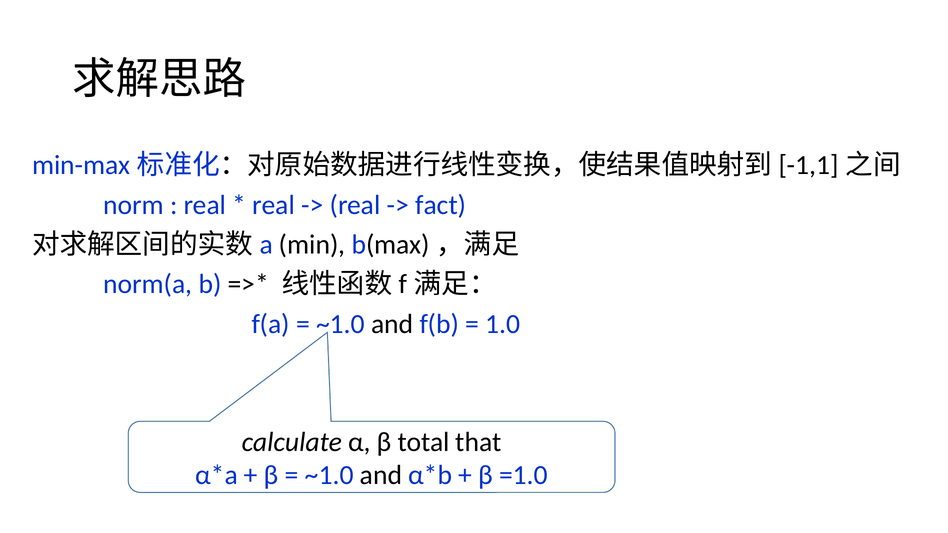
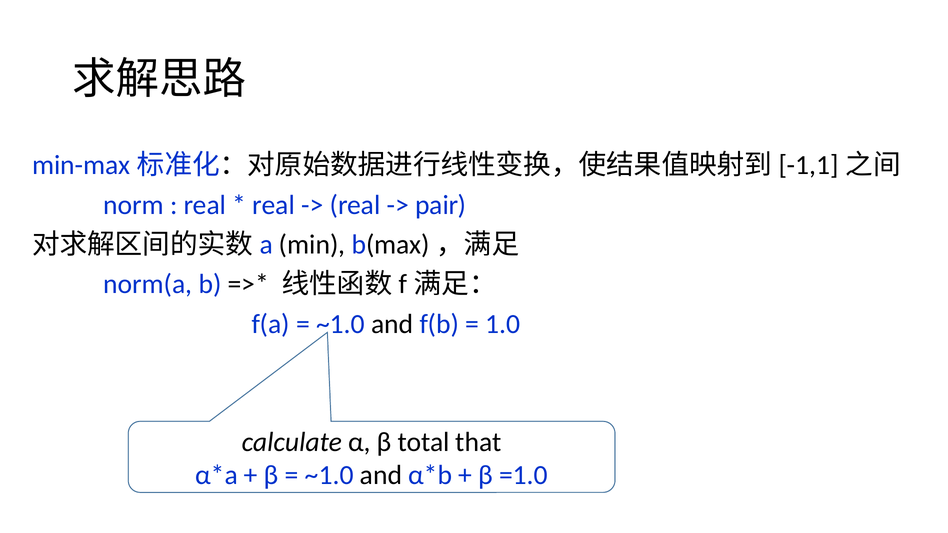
fact: fact -> pair
